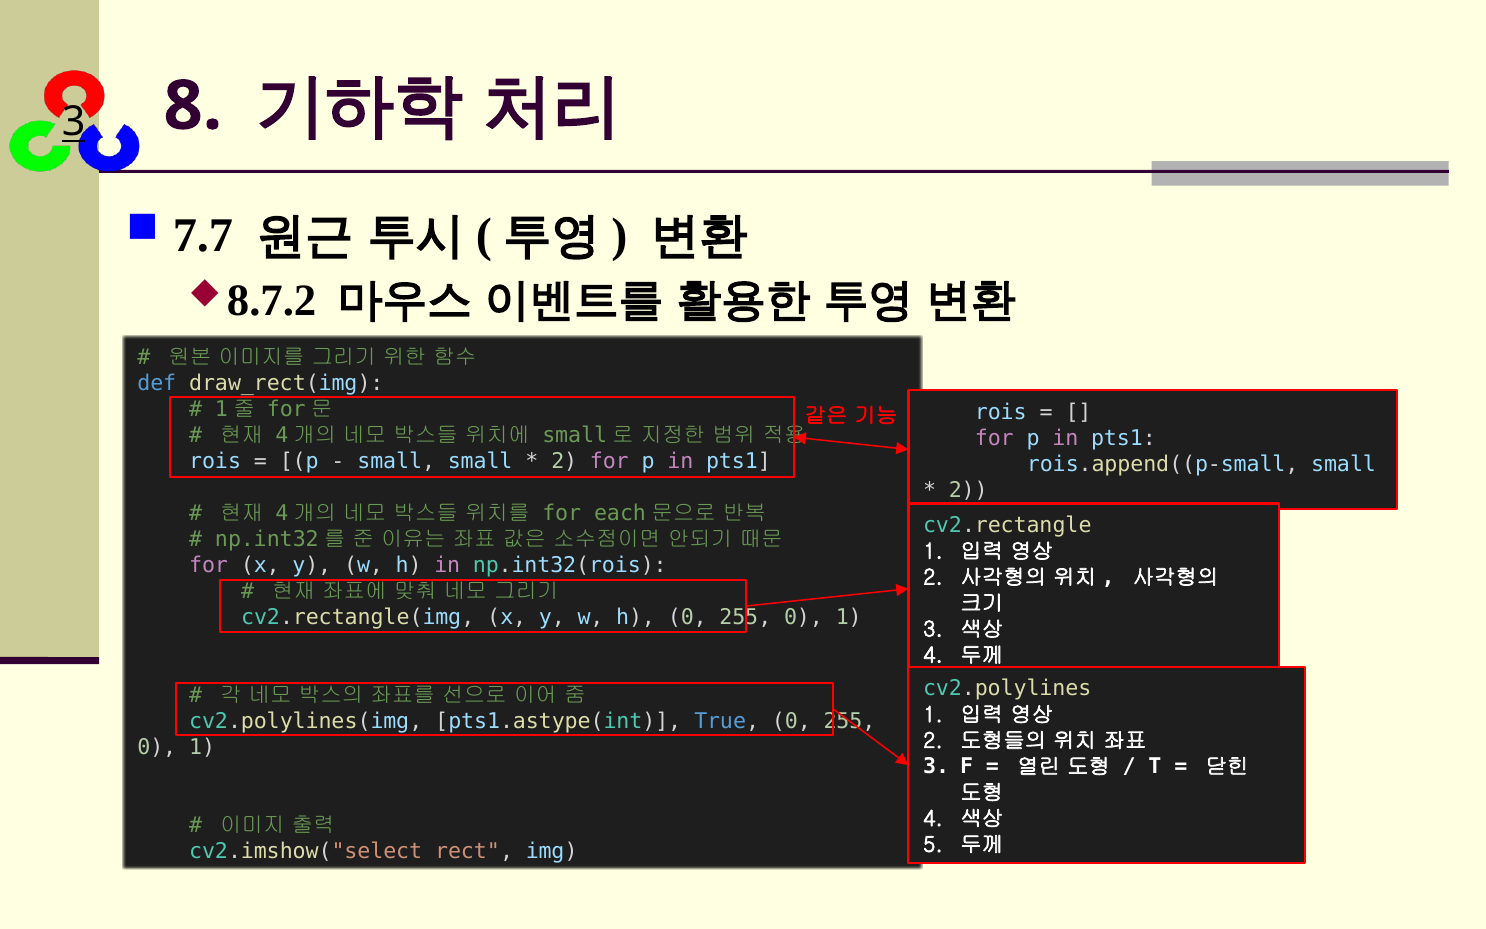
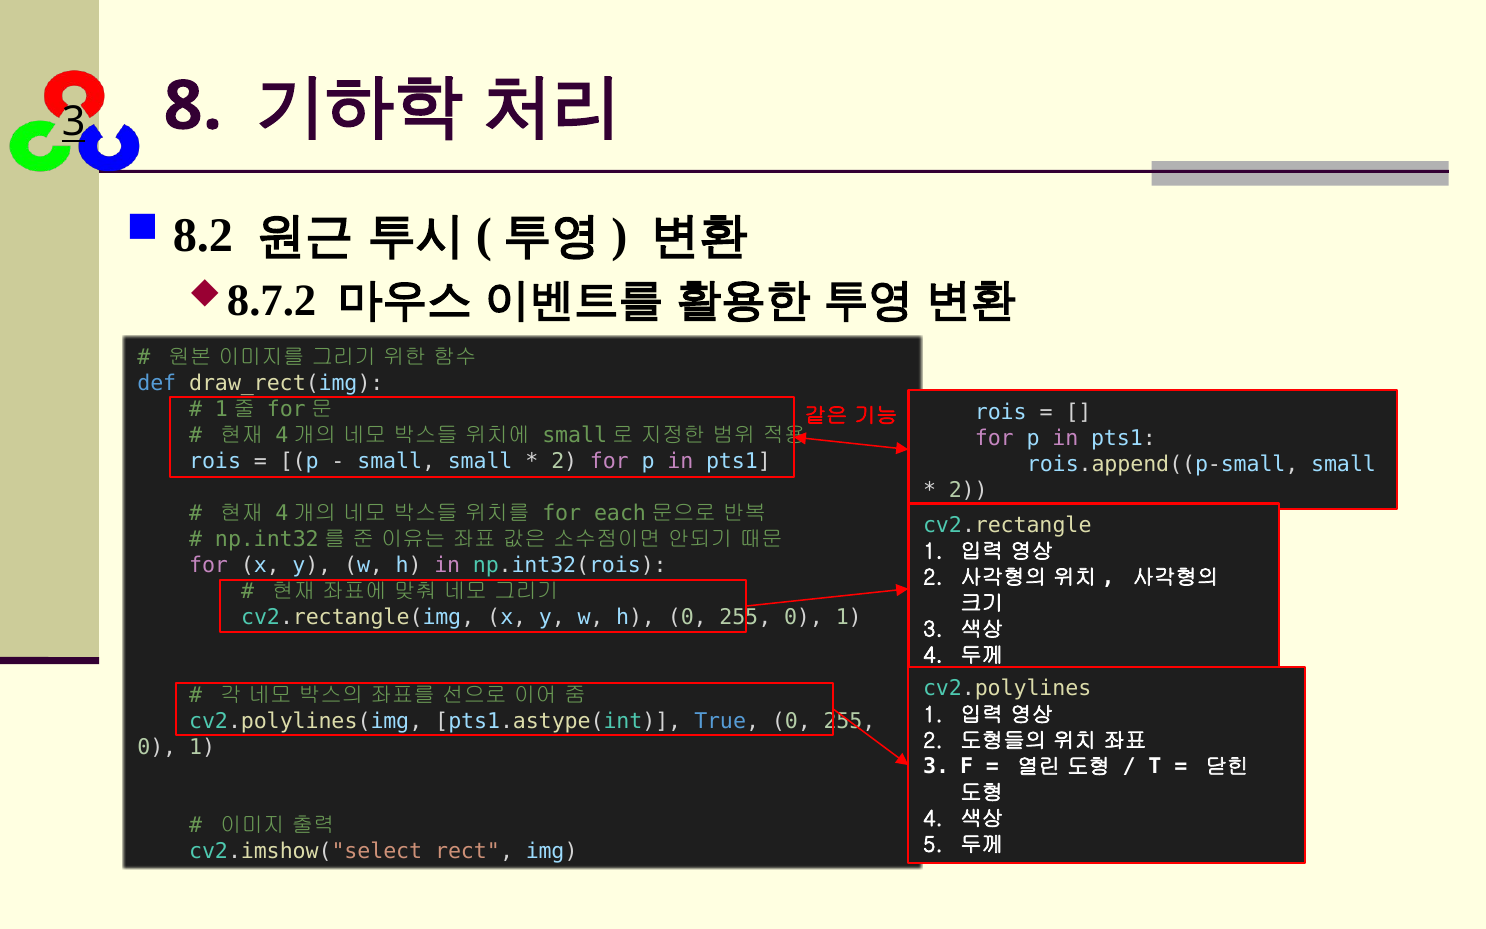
7.7: 7.7 -> 8.2
